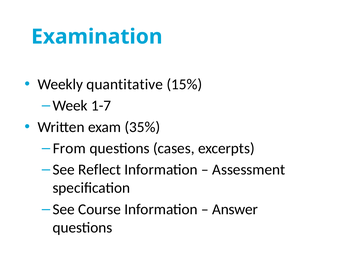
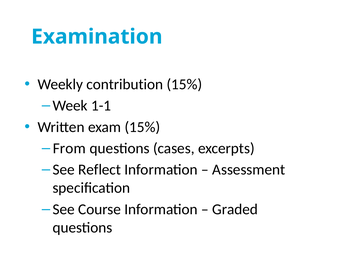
quantitative: quantitative -> contribution
1-7: 1-7 -> 1-1
exam 35%: 35% -> 15%
Answer: Answer -> Graded
